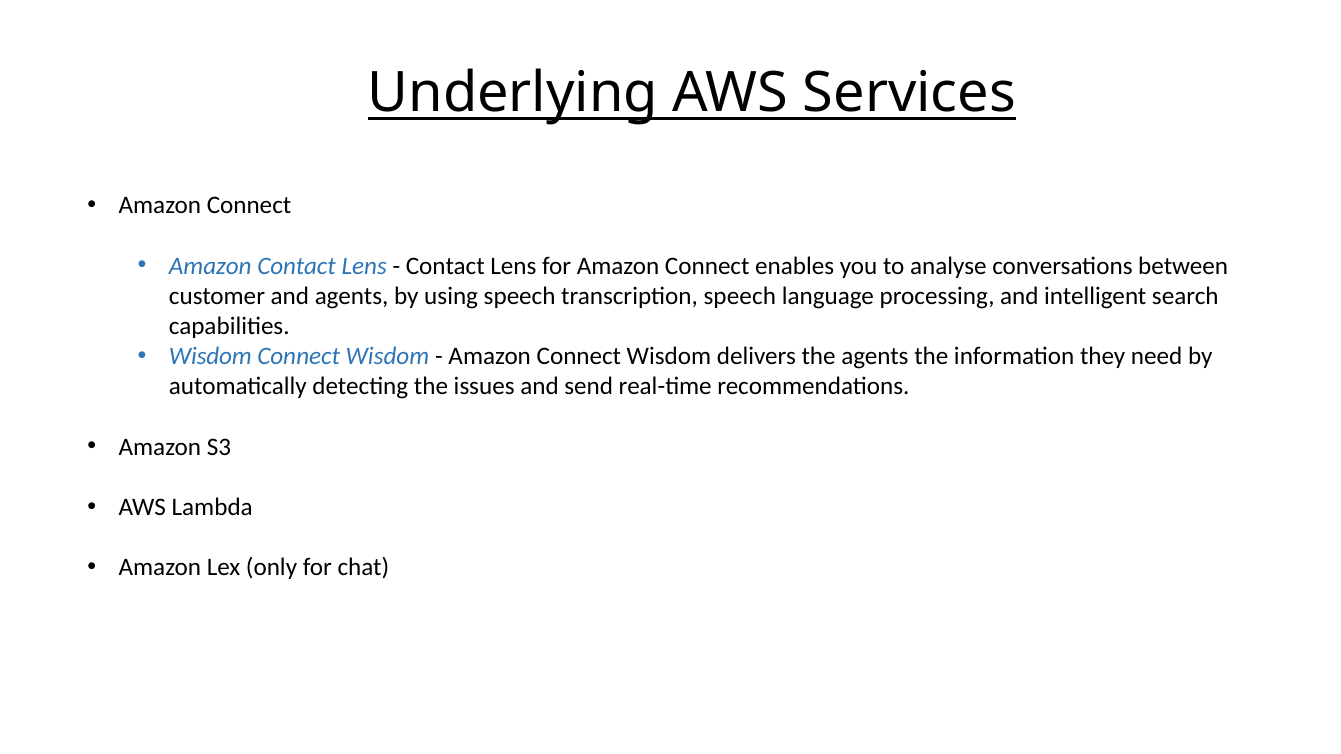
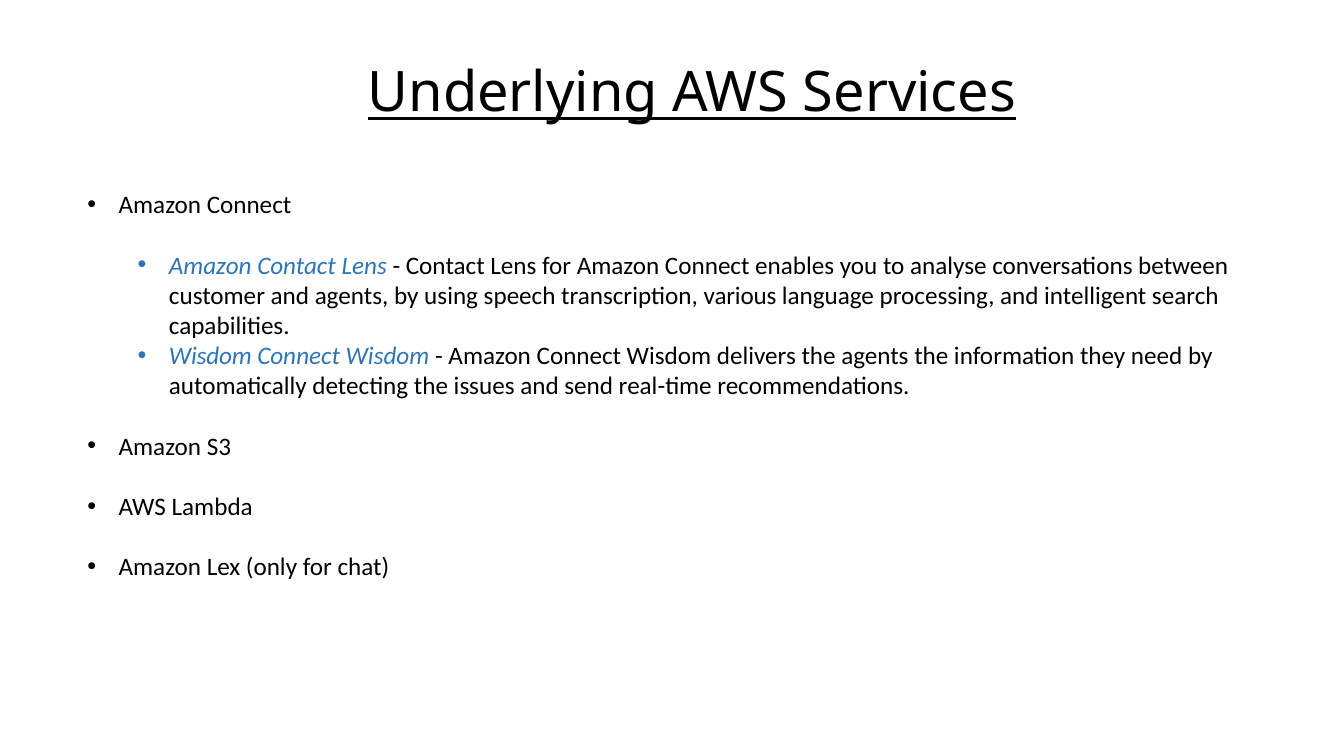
transcription speech: speech -> various
